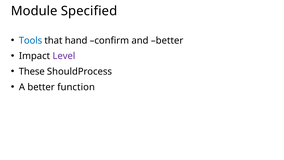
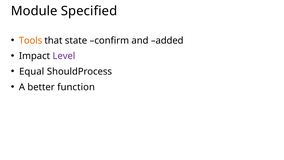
Tools colour: blue -> orange
hand: hand -> state
and better: better -> added
These: These -> Equal
